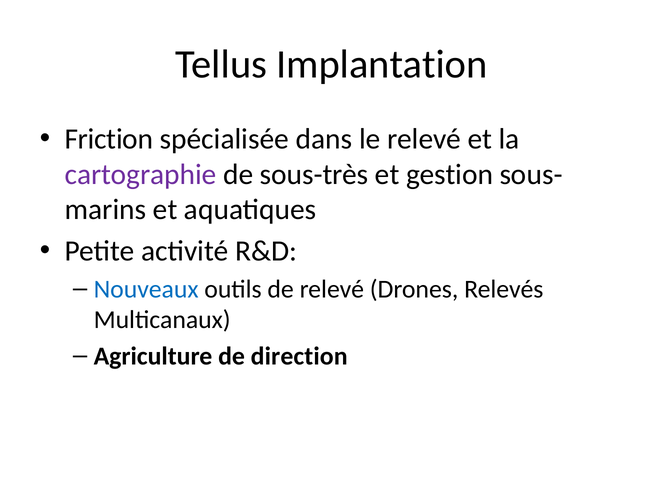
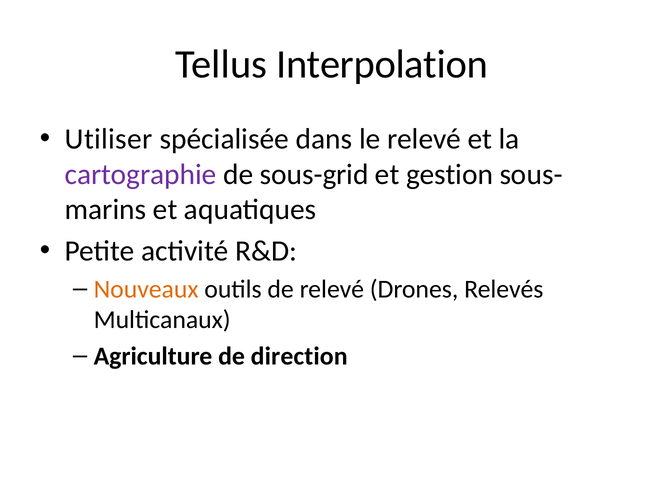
Implantation: Implantation -> Interpolation
Friction: Friction -> Utiliser
sous-très: sous-très -> sous-grid
Nouveaux colour: blue -> orange
